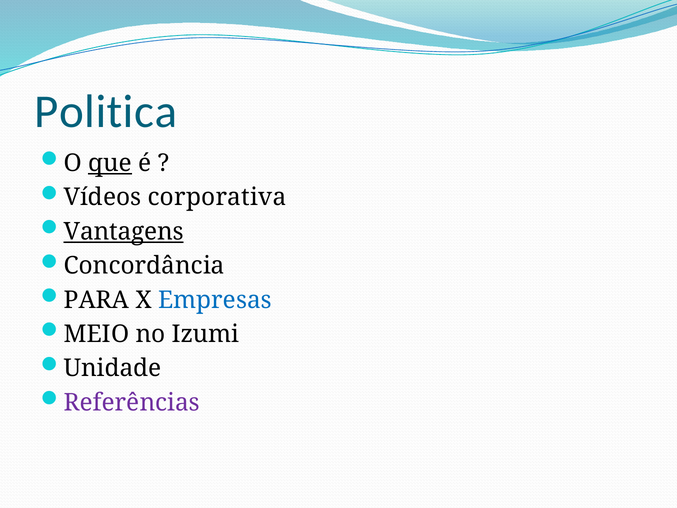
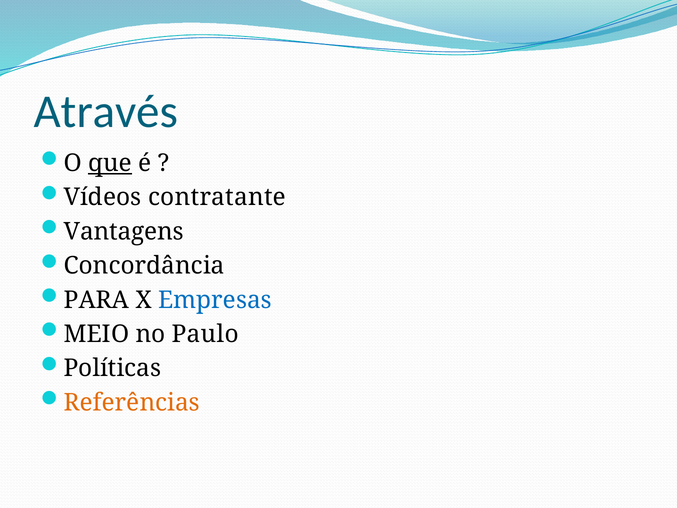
Politica: Politica -> Através
corporativa: corporativa -> contratante
Vantagens underline: present -> none
Izumi: Izumi -> Paulo
Unidade: Unidade -> Políticas
Referências colour: purple -> orange
